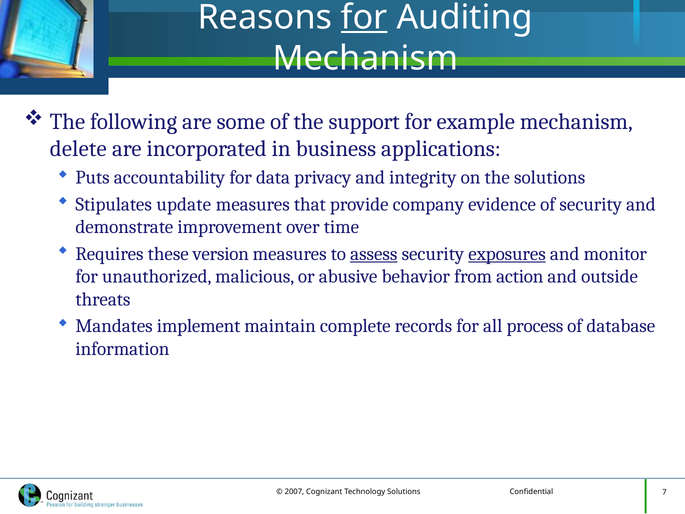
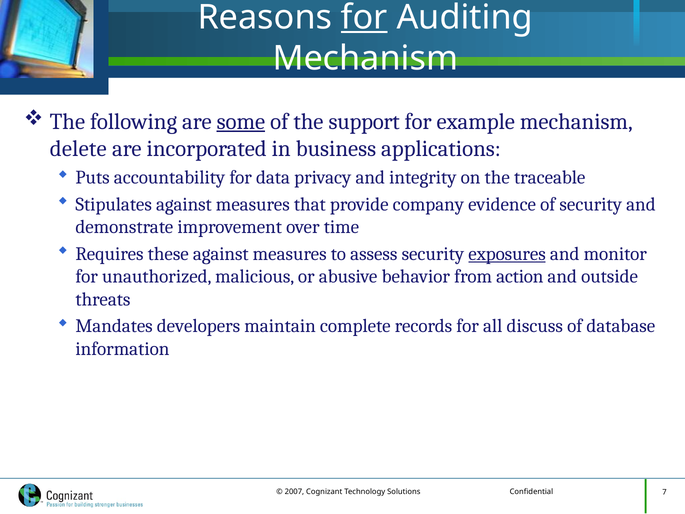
some underline: none -> present
the solutions: solutions -> traceable
Stipulates update: update -> against
these version: version -> against
assess underline: present -> none
implement: implement -> developers
process: process -> discuss
